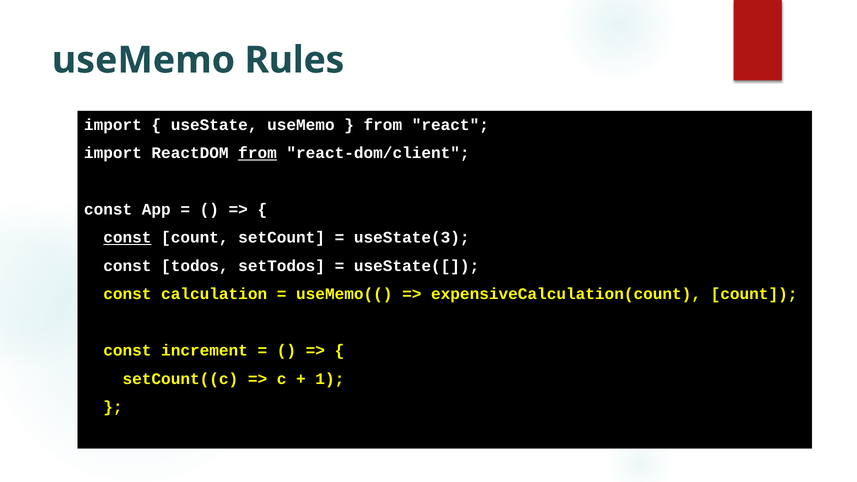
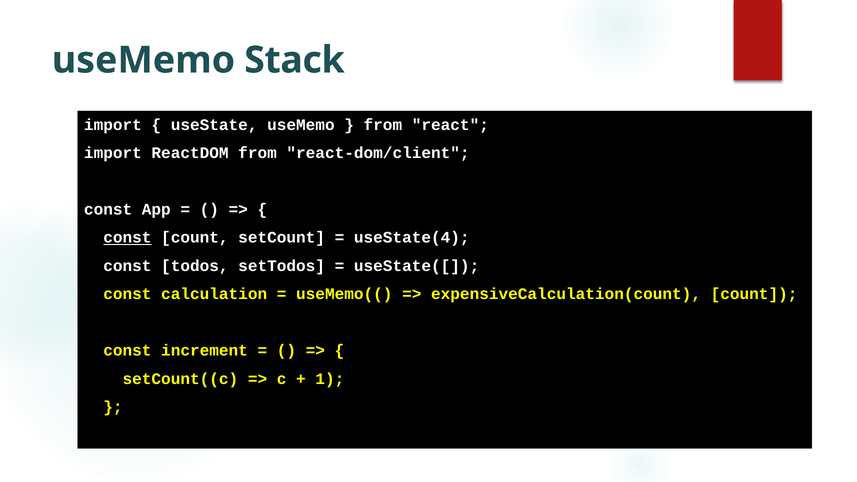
Rules: Rules -> Stack
from at (258, 153) underline: present -> none
useState(3: useState(3 -> useState(4
